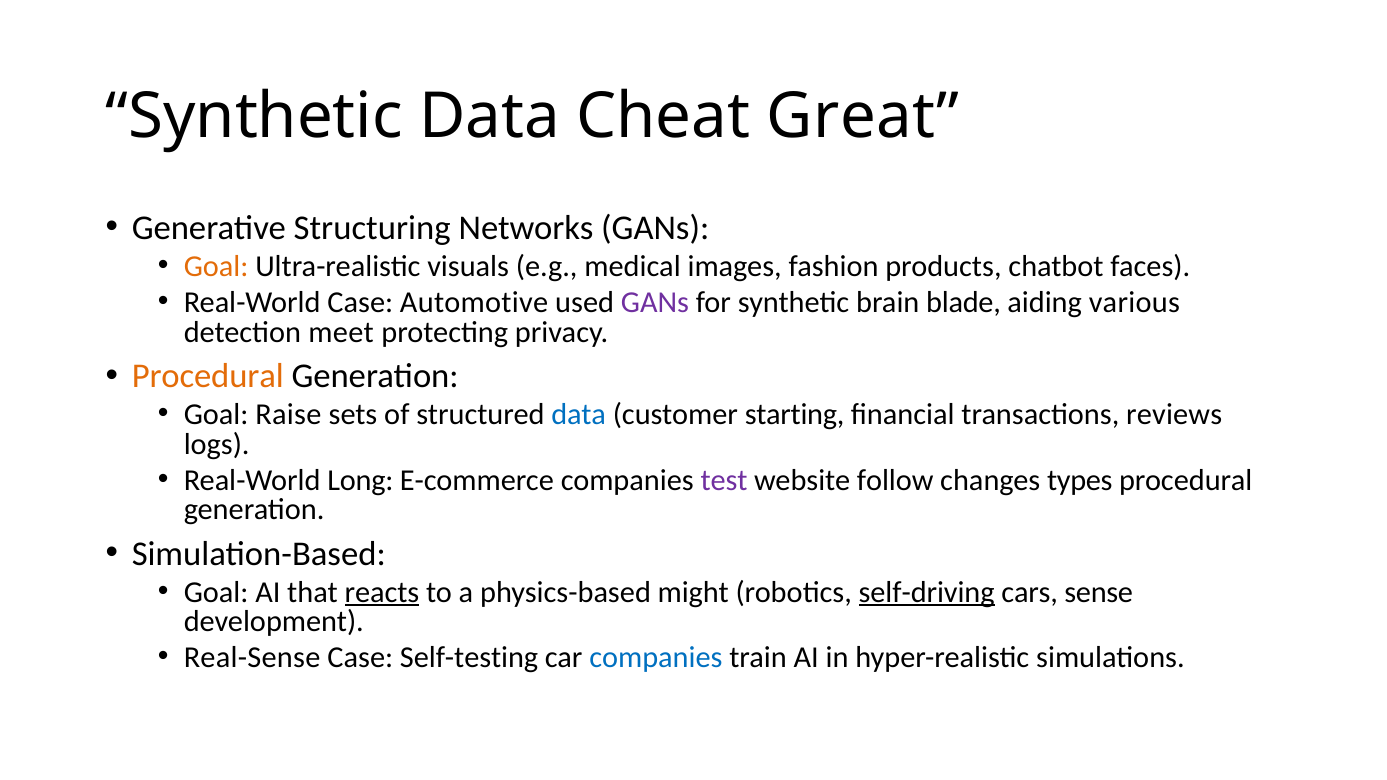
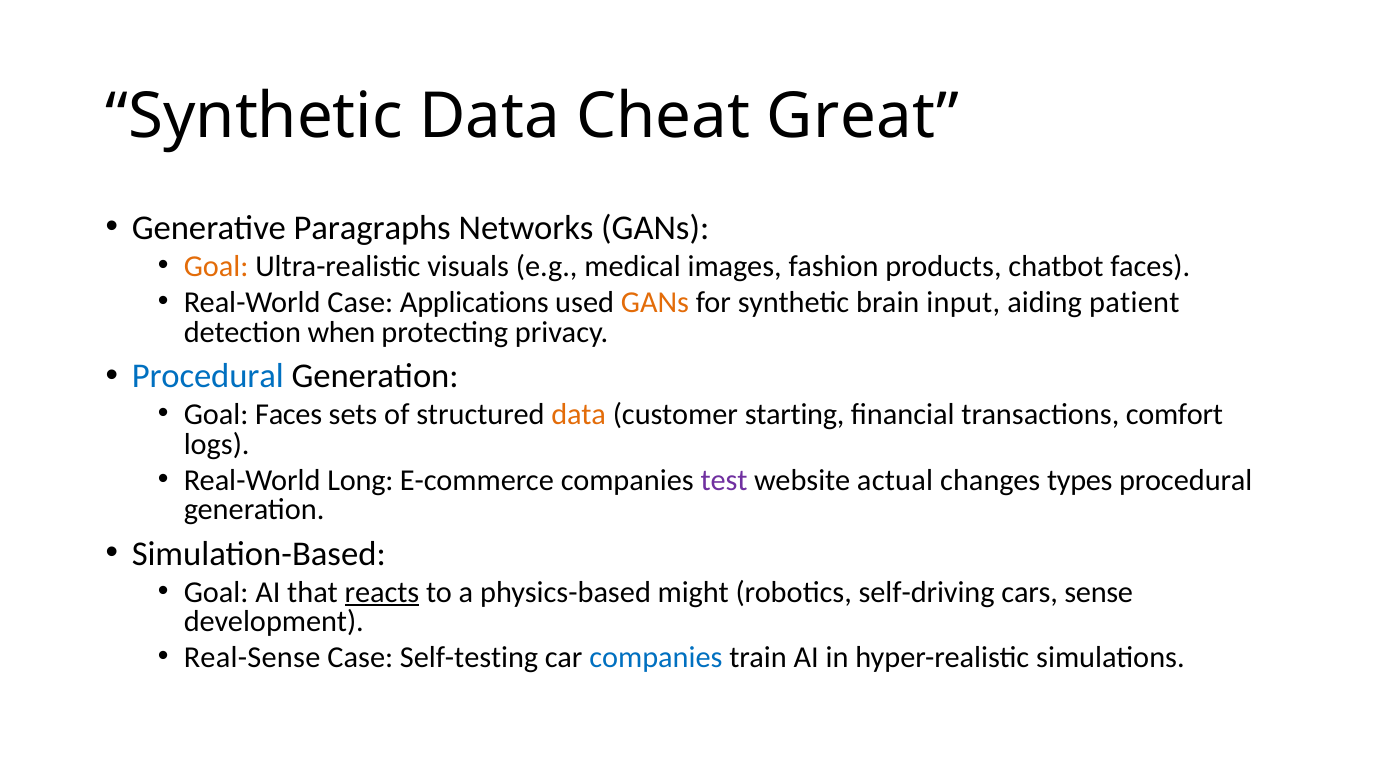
Structuring: Structuring -> Paragraphs
Automotive: Automotive -> Applications
GANs at (655, 303) colour: purple -> orange
blade: blade -> input
various: various -> patient
meet: meet -> when
Procedural at (208, 376) colour: orange -> blue
Goal Raise: Raise -> Faces
data at (579, 415) colour: blue -> orange
reviews: reviews -> comfort
follow: follow -> actual
self-driving underline: present -> none
